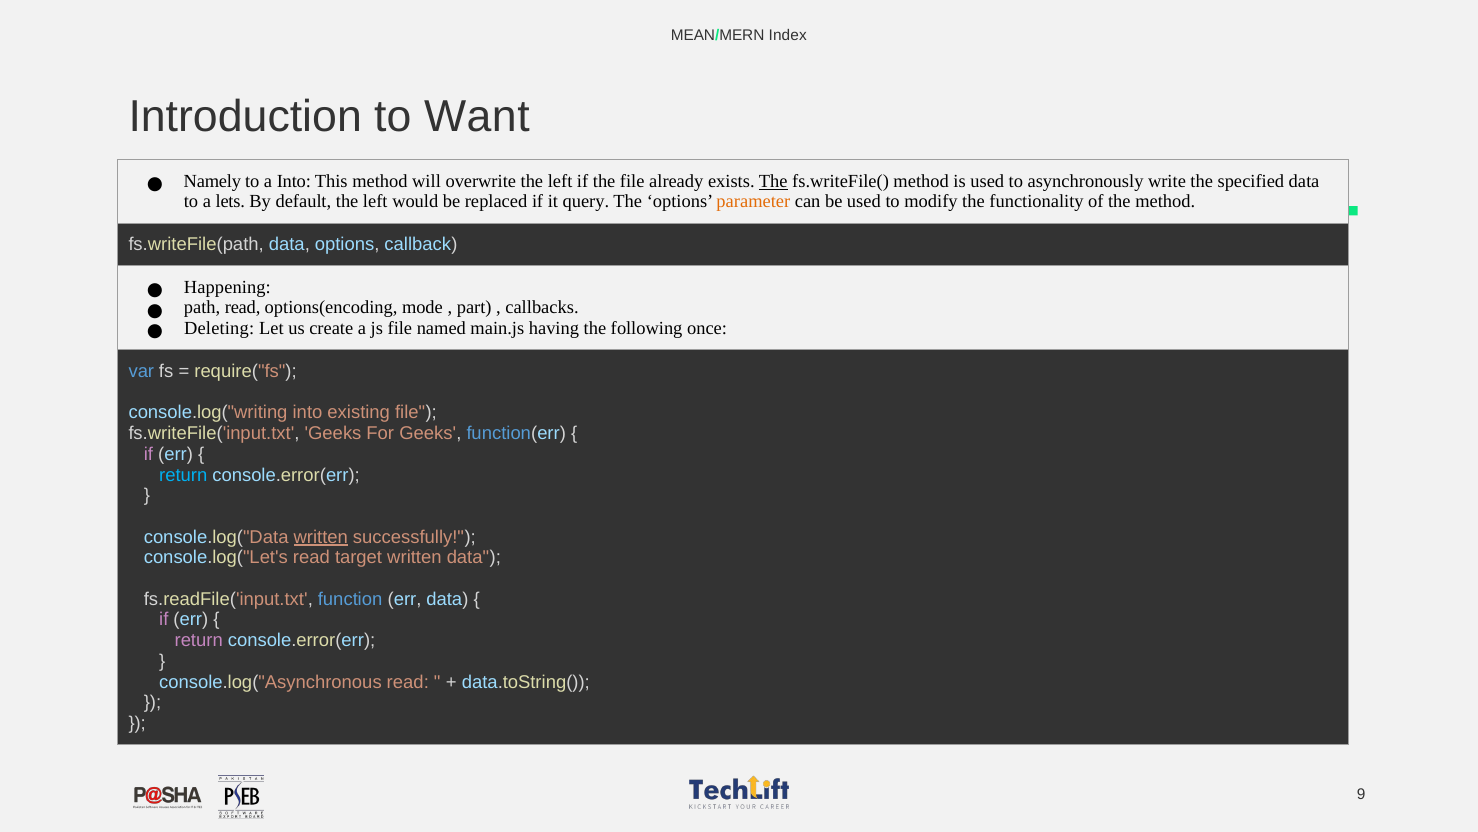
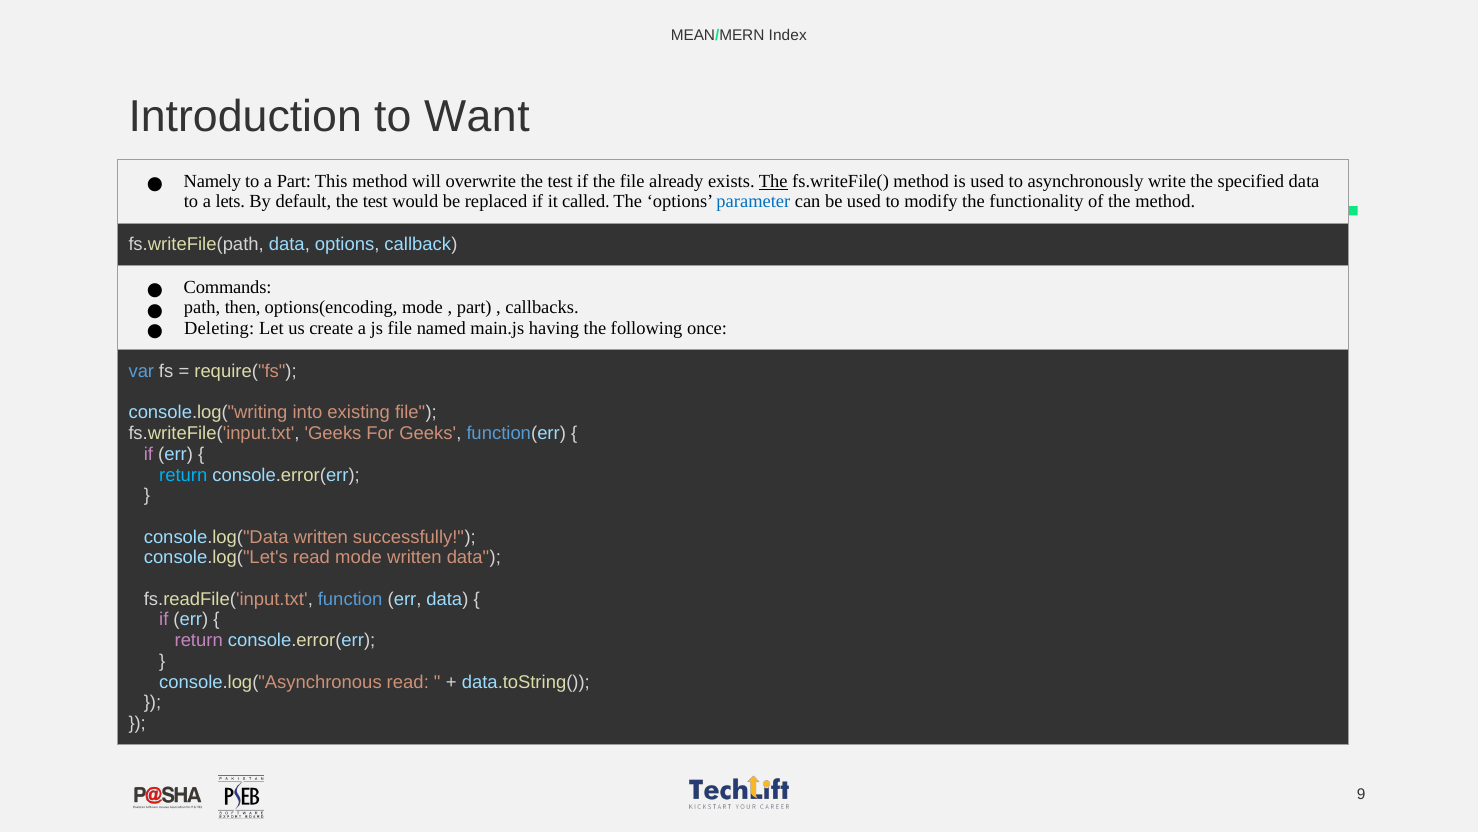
a Into: Into -> Part
overwrite the left: left -> test
default the left: left -> test
query: query -> called
parameter colour: orange -> blue
Happening: Happening -> Commands
path read: read -> then
written at (321, 537) underline: present -> none
read target: target -> mode
